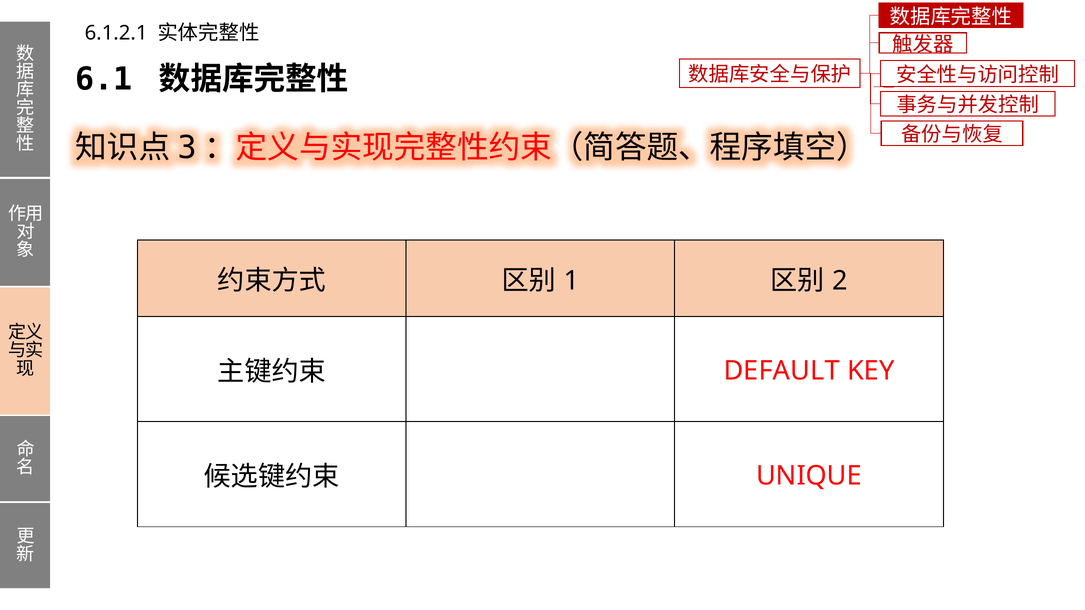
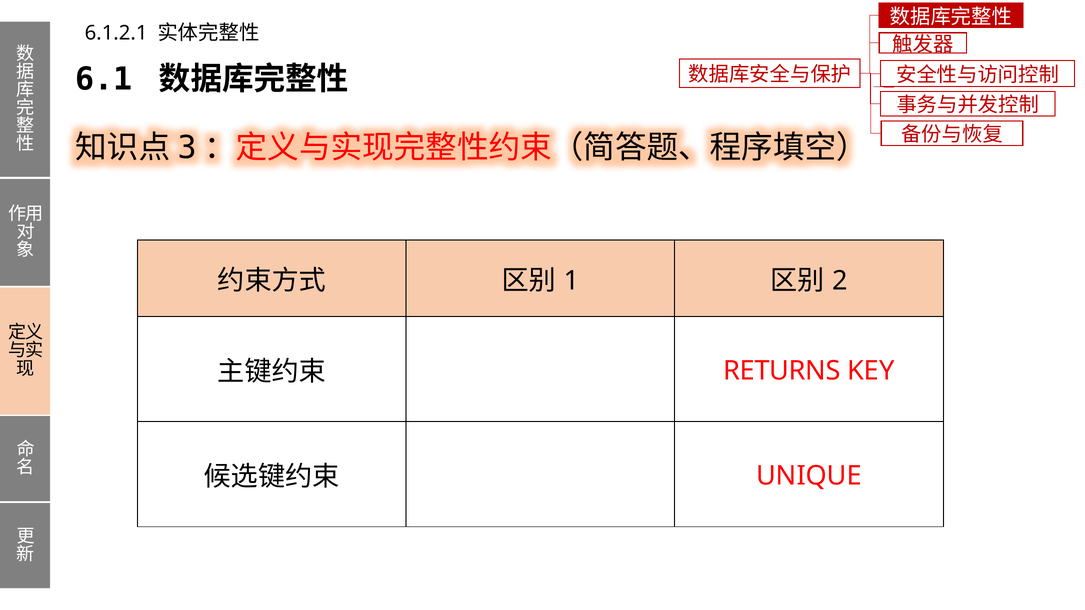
DEFAULT: DEFAULT -> RETURNS
